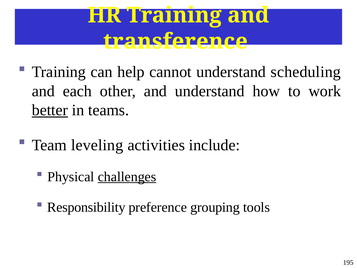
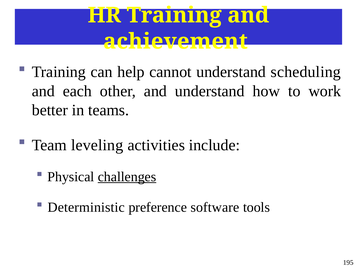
transference: transference -> achievement
better underline: present -> none
Responsibility: Responsibility -> Deterministic
grouping: grouping -> software
